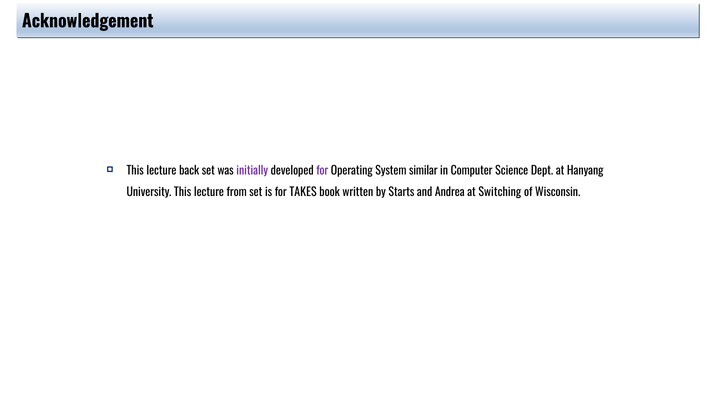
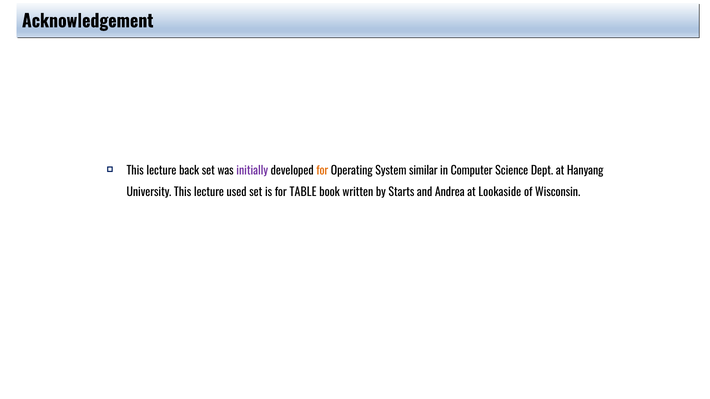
for at (322, 171) colour: purple -> orange
from: from -> used
TAKES: TAKES -> TABLE
Switching: Switching -> Lookaside
